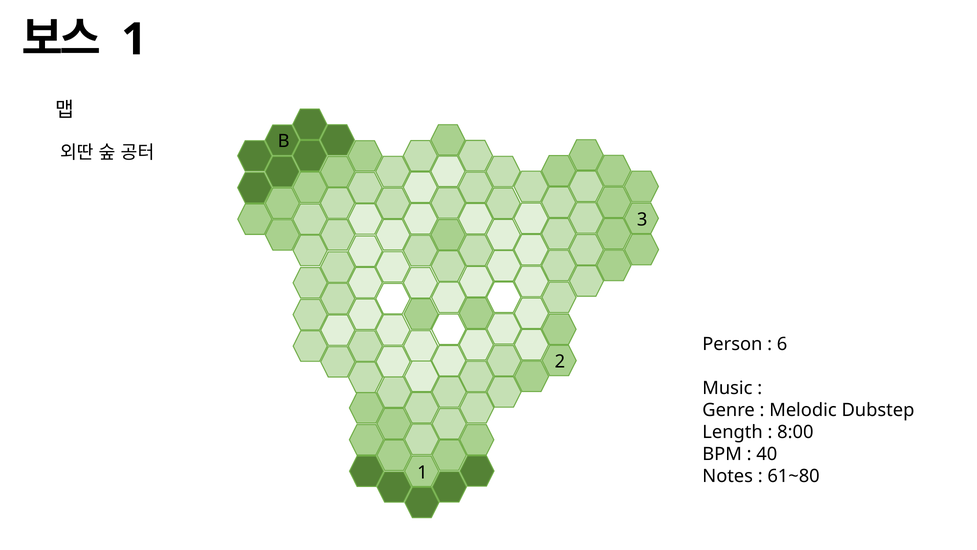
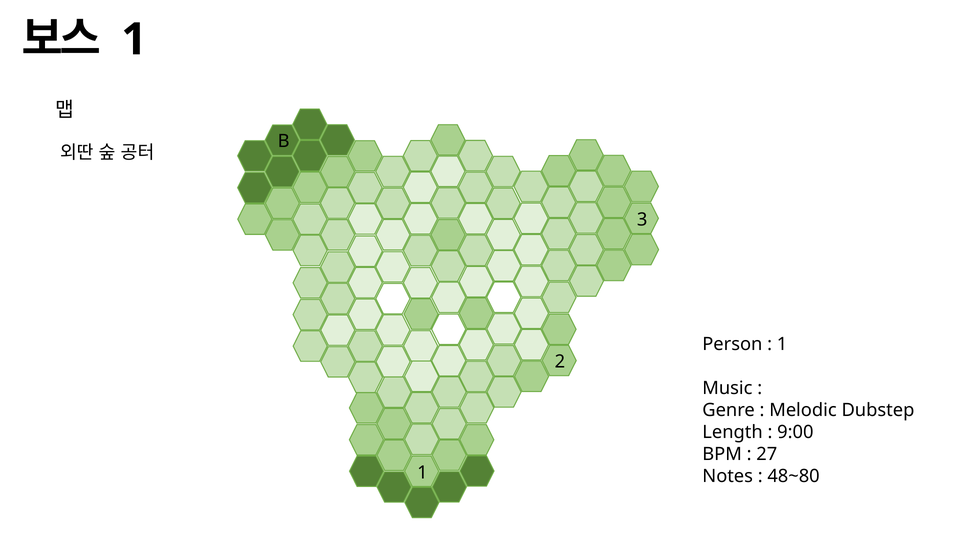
6 at (782, 344): 6 -> 1
8:00: 8:00 -> 9:00
40: 40 -> 27
61~80: 61~80 -> 48~80
